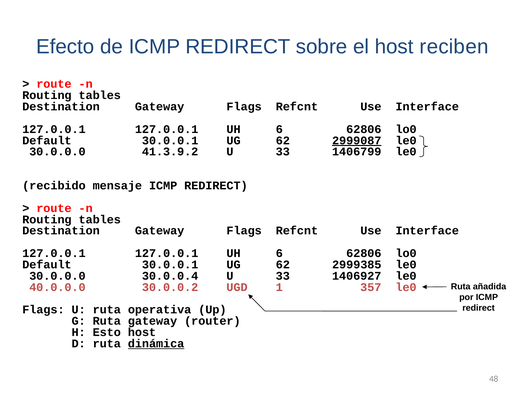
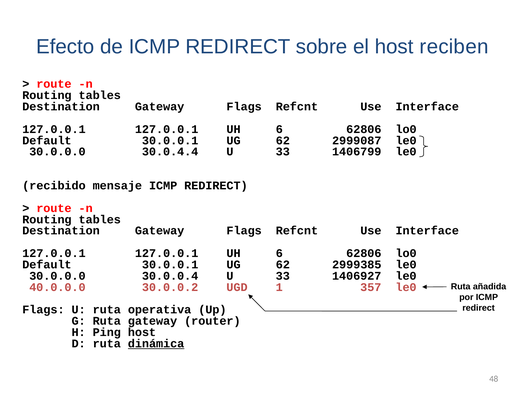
2999087 underline: present -> none
41.3.9.2: 41.3.9.2 -> 30.0.4.4
Esto: Esto -> Ping
